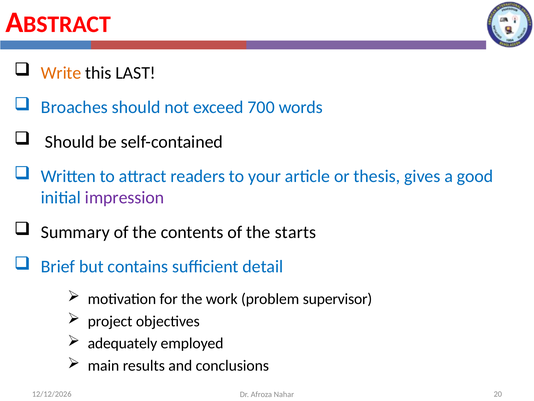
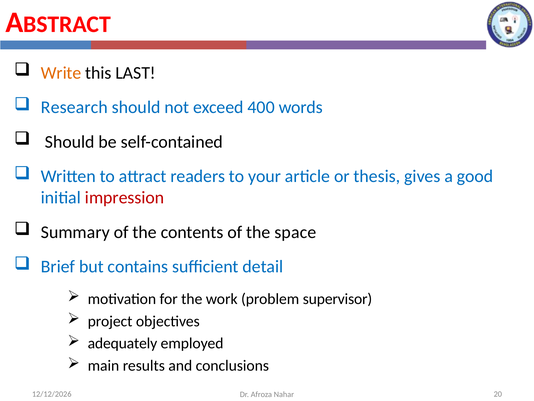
Broaches: Broaches -> Research
700: 700 -> 400
impression colour: purple -> red
starts: starts -> space
